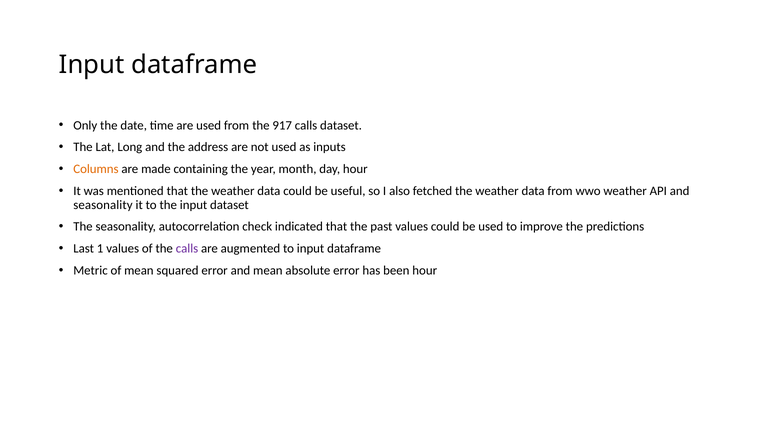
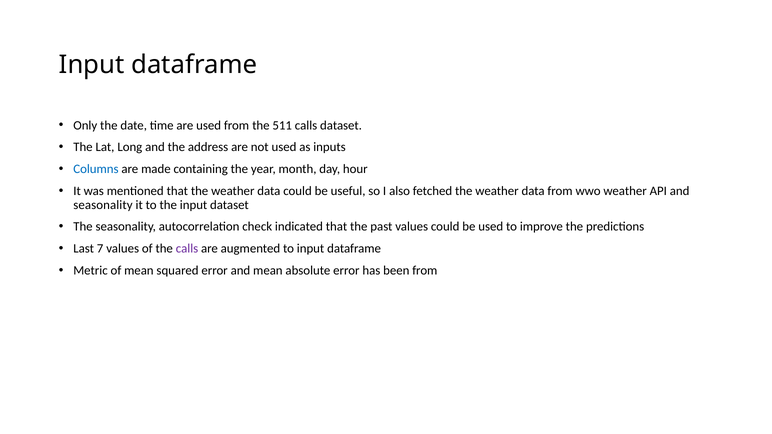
917: 917 -> 511
Columns colour: orange -> blue
1: 1 -> 7
been hour: hour -> from
